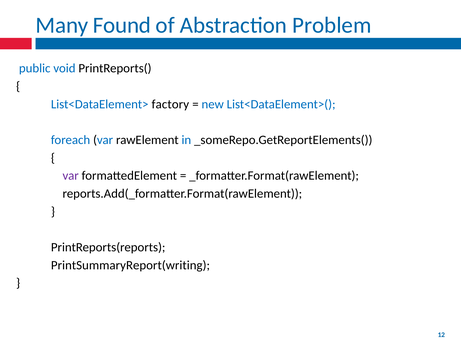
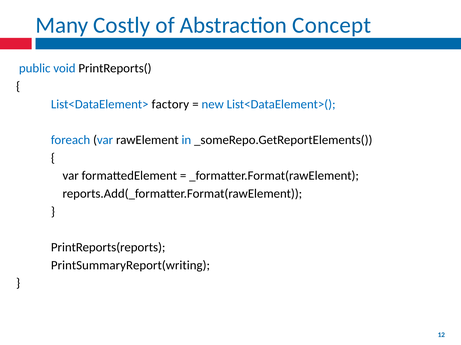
Found: Found -> Costly
Problem: Problem -> Concept
var at (71, 176) colour: purple -> black
